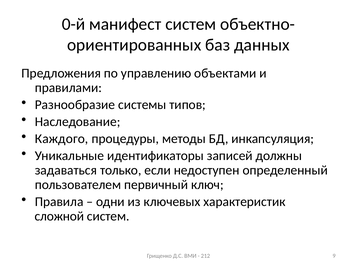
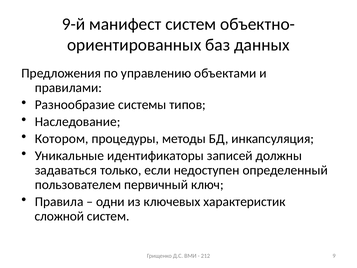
0-й: 0-й -> 9-й
Каждого: Каждого -> Котором
